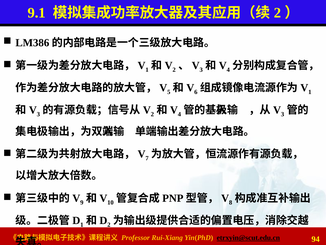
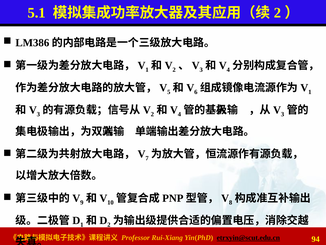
9.1: 9.1 -> 5.1
